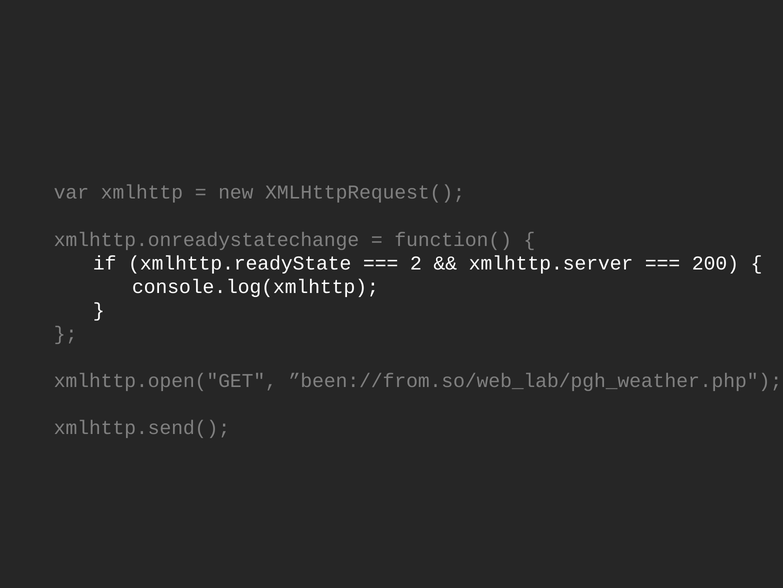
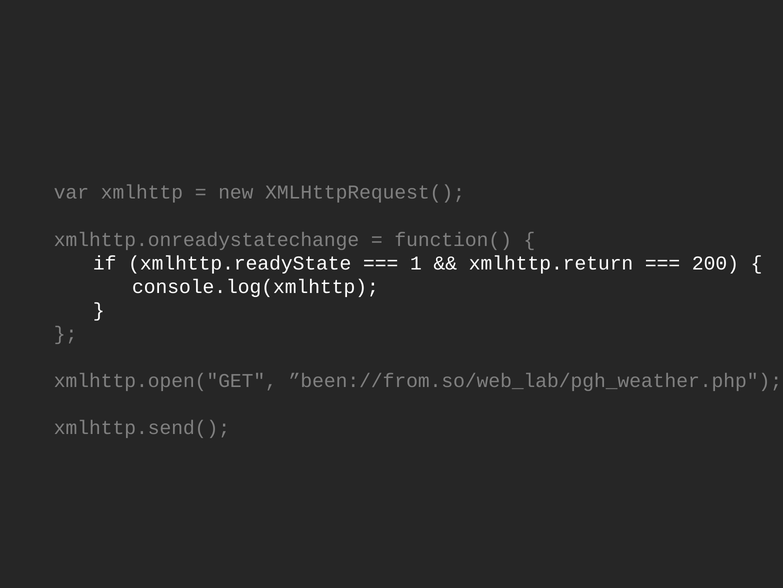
2: 2 -> 1
xmlhttp.server: xmlhttp.server -> xmlhttp.return
